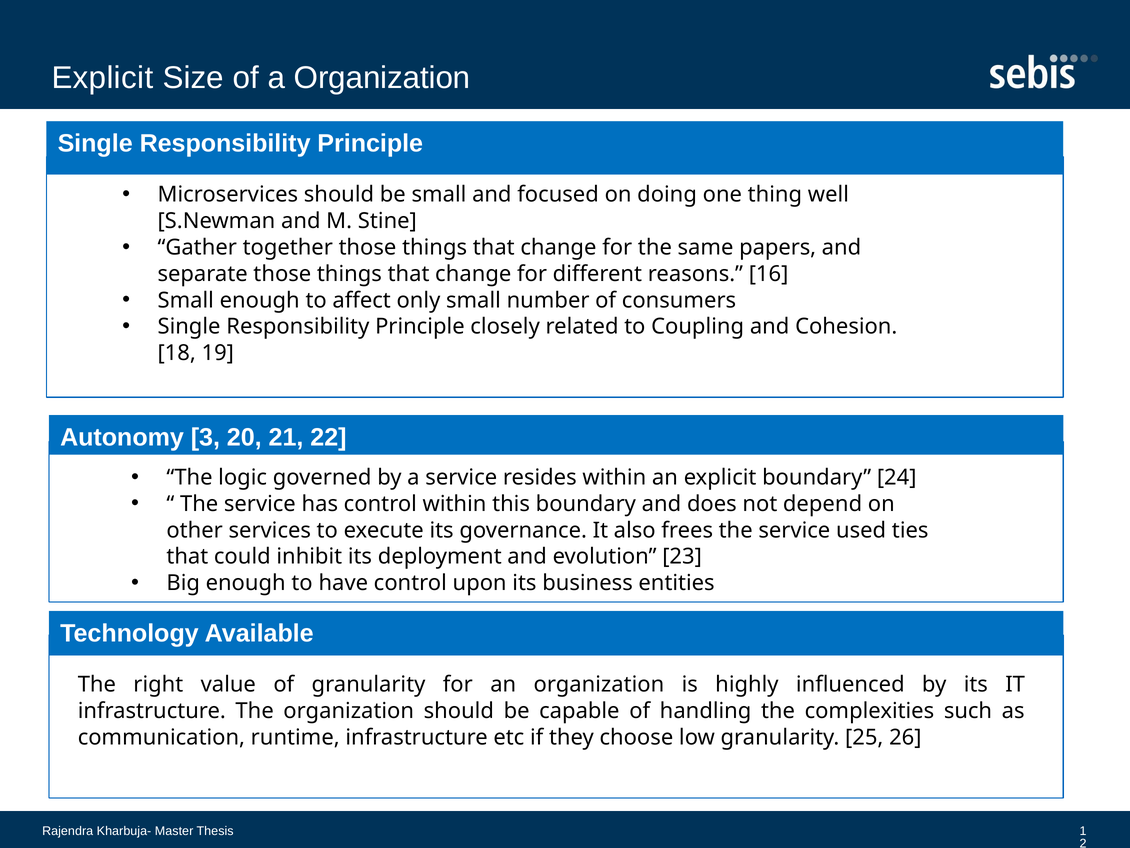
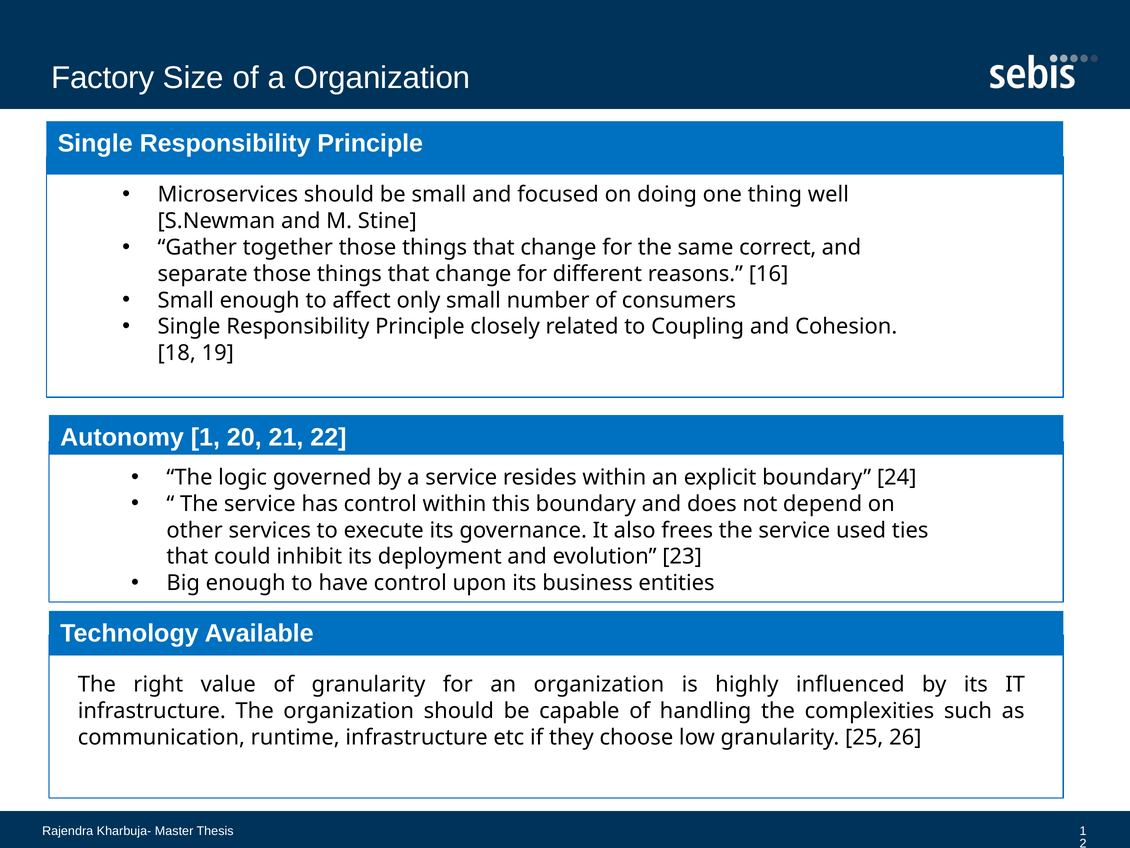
Explicit at (102, 78): Explicit -> Factory
papers: papers -> correct
Autonomy 3: 3 -> 1
